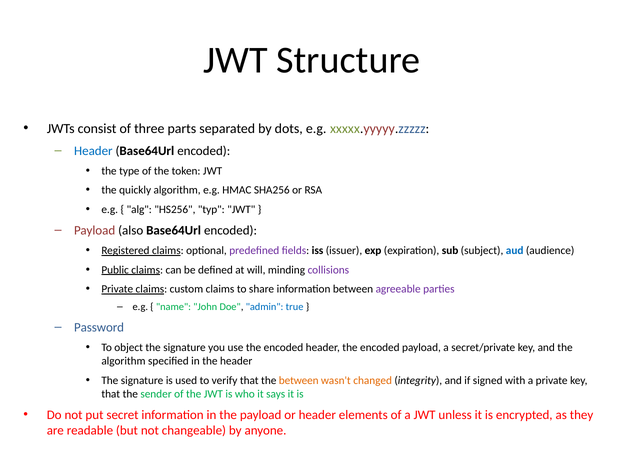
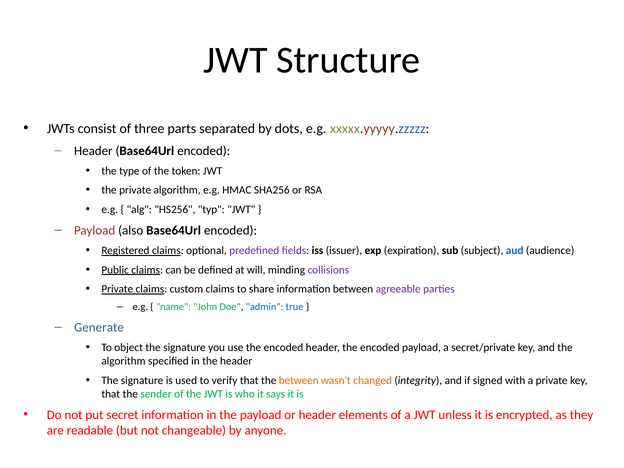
Header at (93, 151) colour: blue -> black
the quickly: quickly -> private
Password: Password -> Generate
